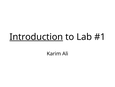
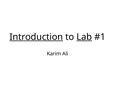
Lab underline: none -> present
